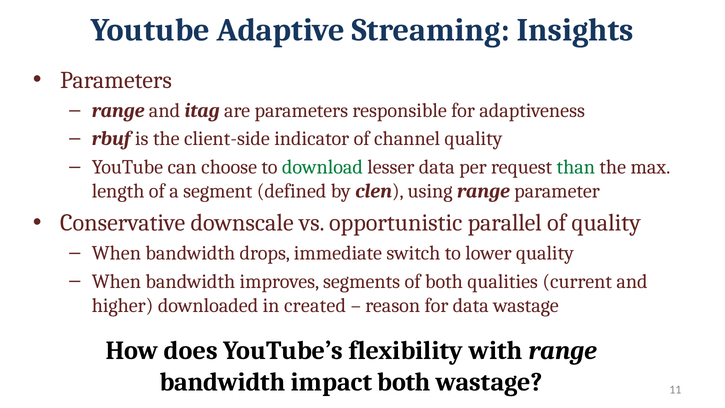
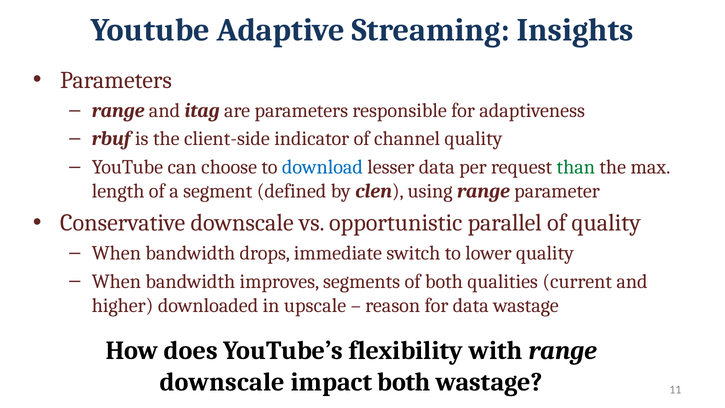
download colour: green -> blue
created: created -> upscale
bandwidth at (222, 382): bandwidth -> downscale
